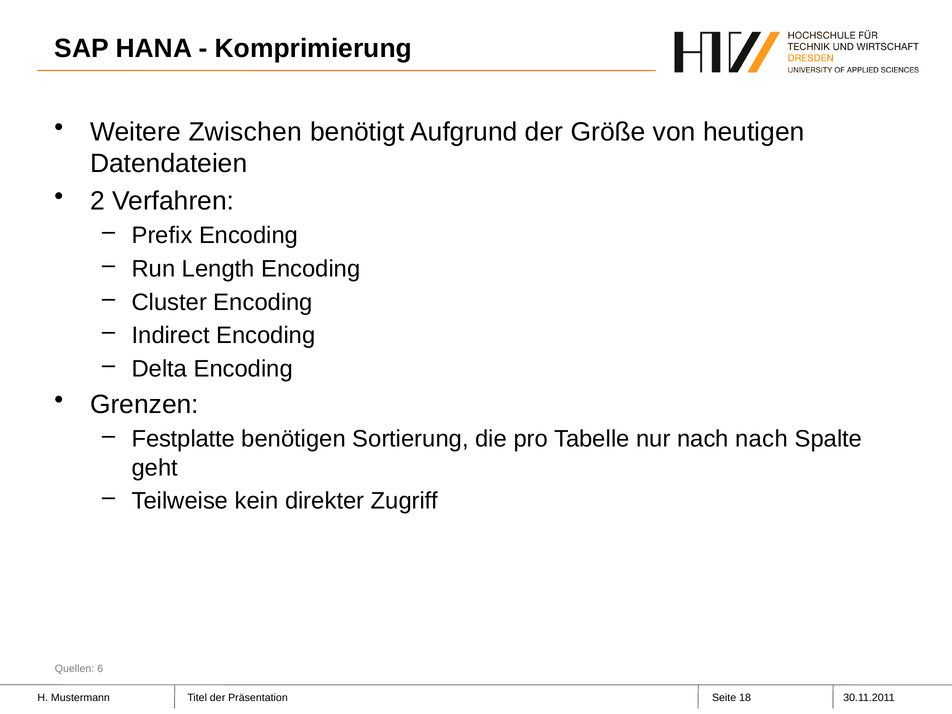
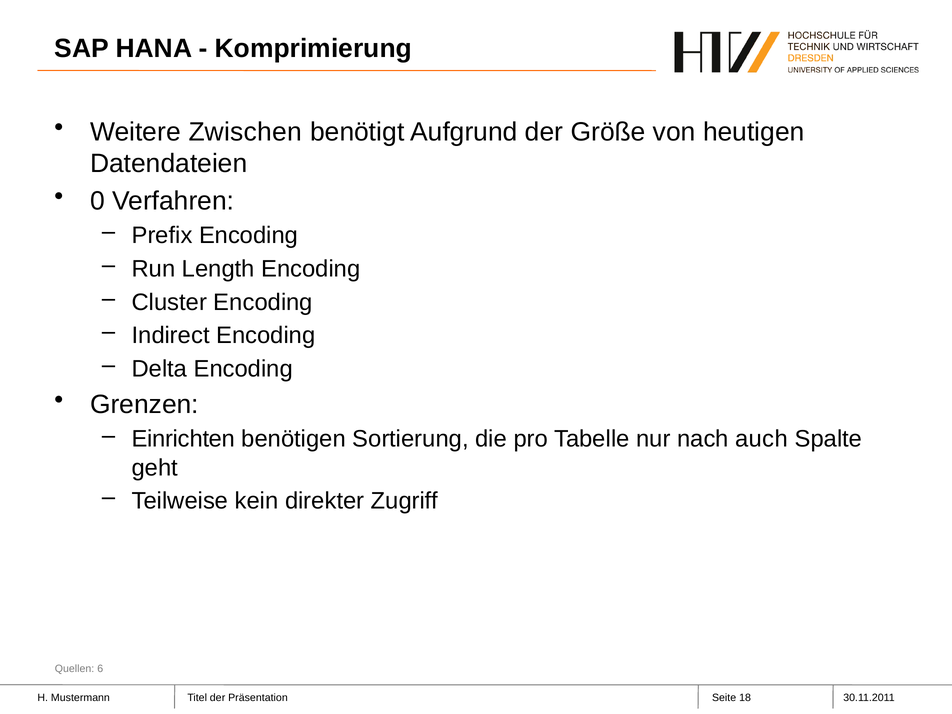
2: 2 -> 0
Festplatte: Festplatte -> Einrichten
nach nach: nach -> auch
